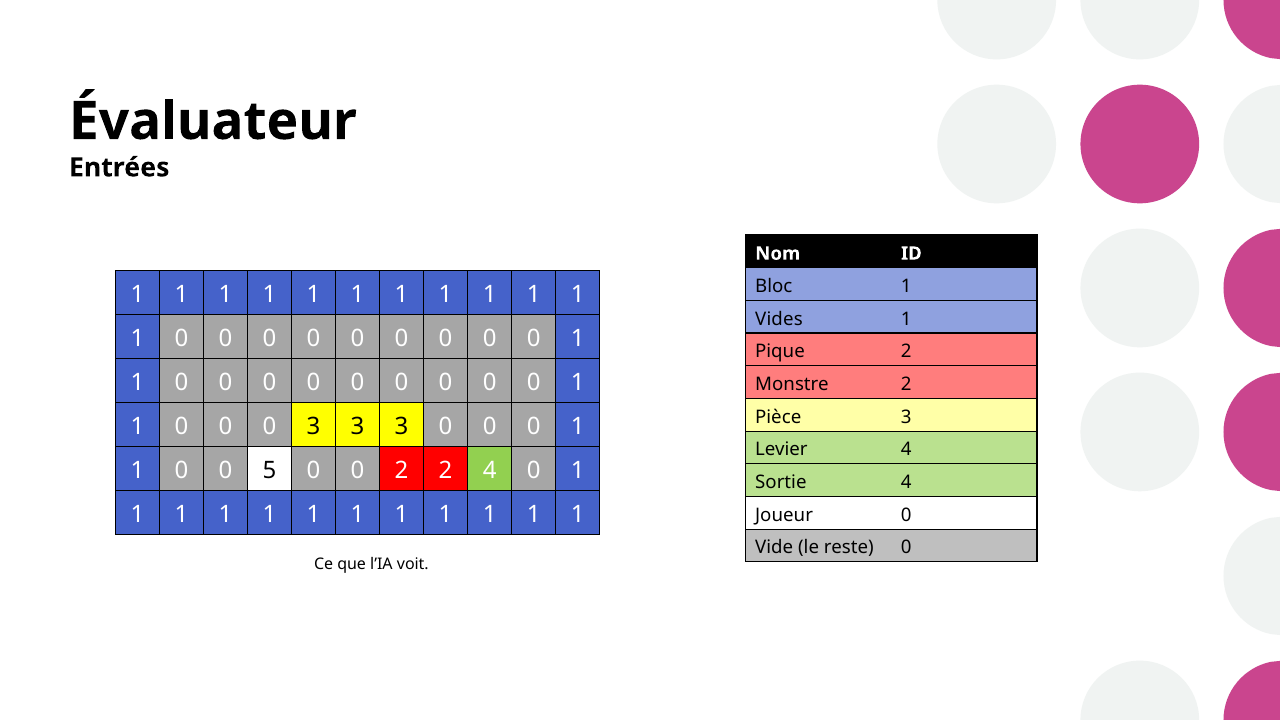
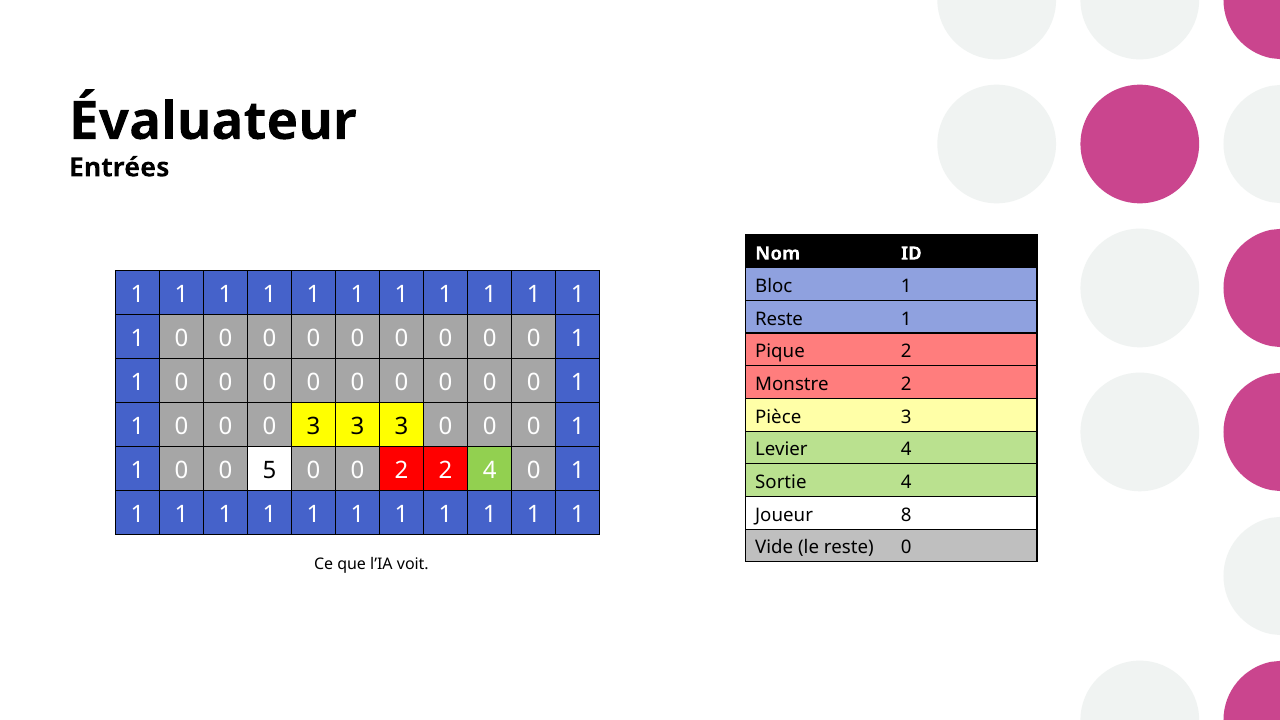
Vides at (779, 319): Vides -> Reste
Joueur 0: 0 -> 8
